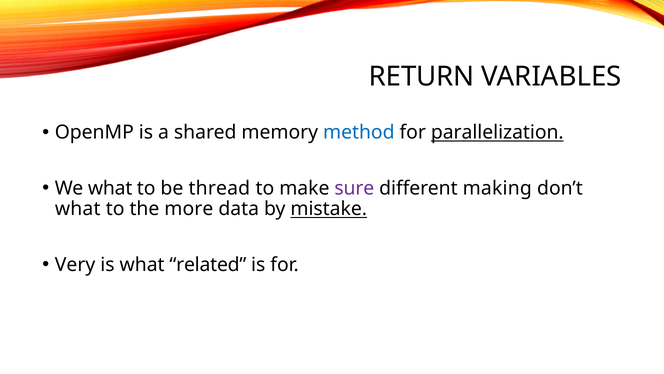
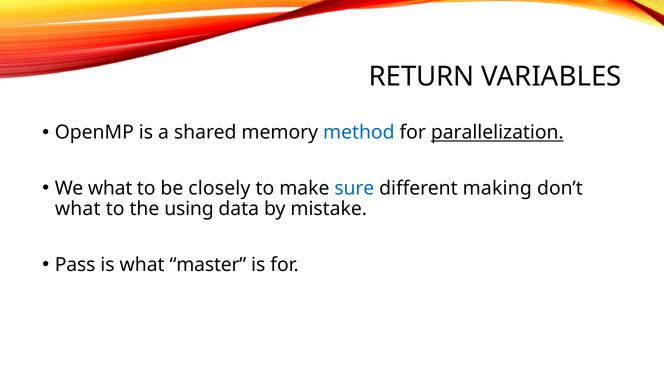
thread: thread -> closely
sure colour: purple -> blue
more: more -> using
mistake underline: present -> none
Very: Very -> Pass
related: related -> master
